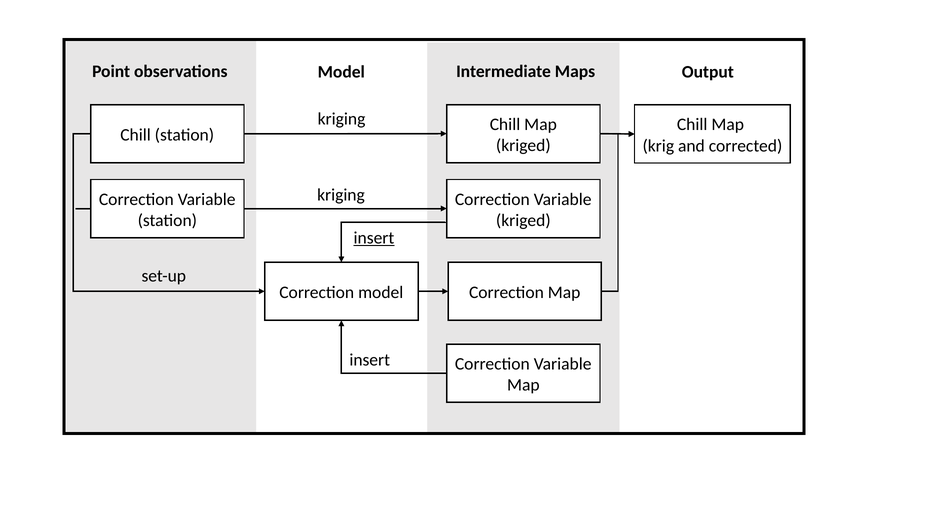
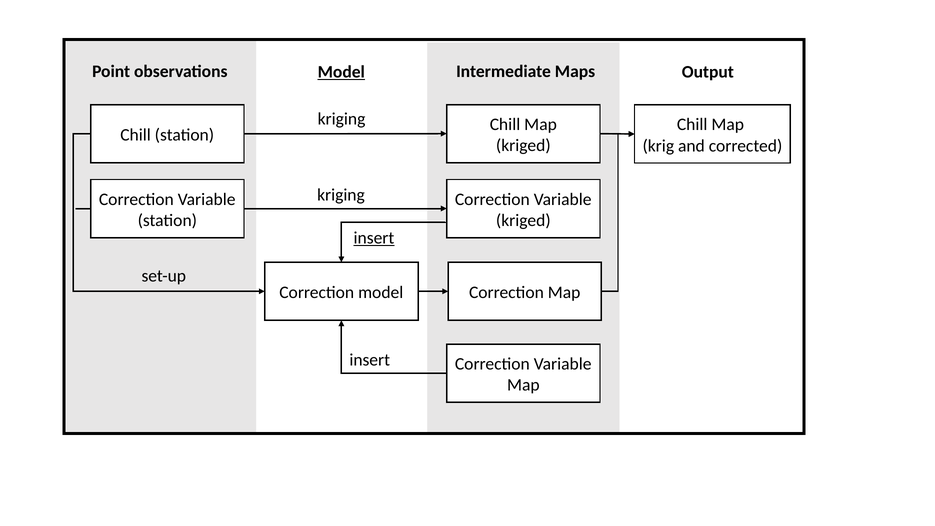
Model at (341, 72) underline: none -> present
